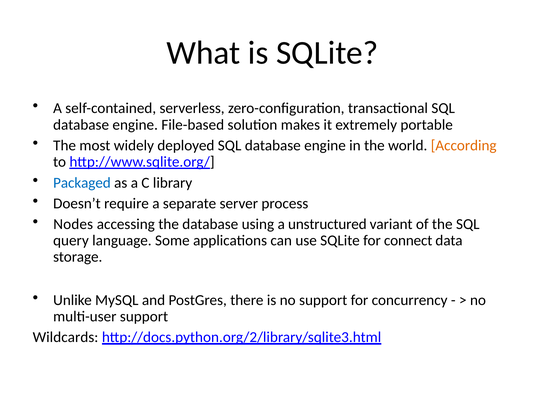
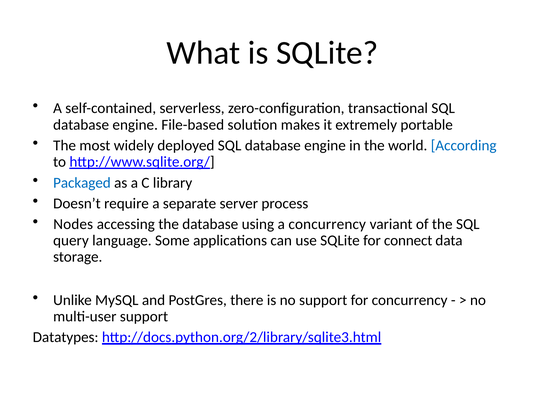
According colour: orange -> blue
a unstructured: unstructured -> concurrency
Wildcards: Wildcards -> Datatypes
